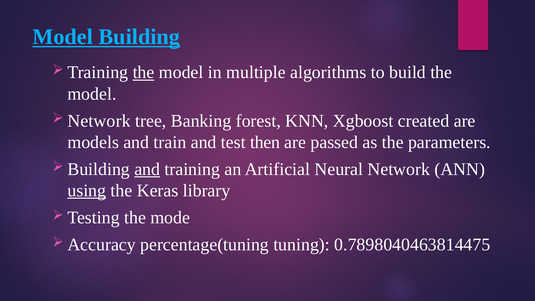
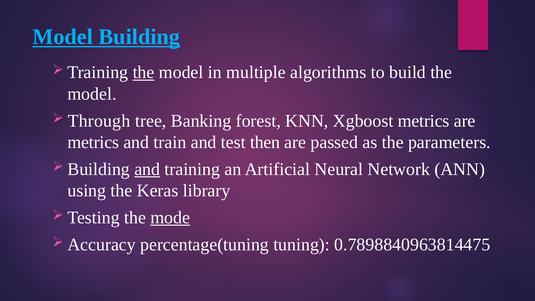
Network at (99, 121): Network -> Through
Xgboost created: created -> metrics
models at (93, 142): models -> metrics
using underline: present -> none
mode underline: none -> present
0.7898040463814475: 0.7898040463814475 -> 0.7898840963814475
